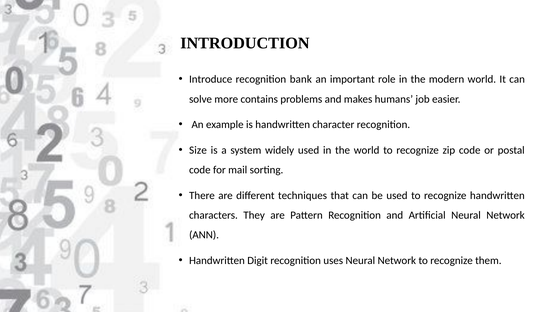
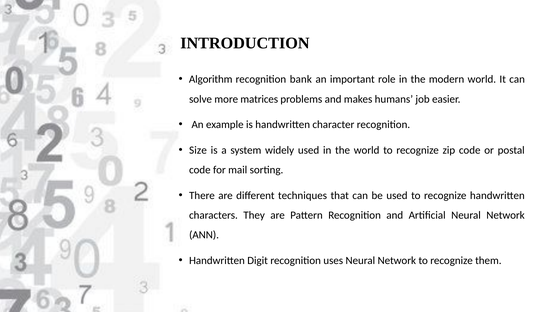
Introduce: Introduce -> Algorithm
contains: contains -> matrices
